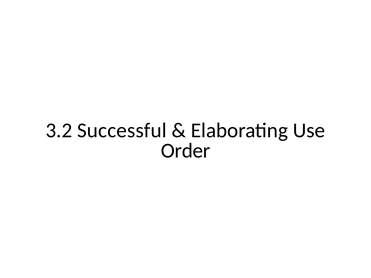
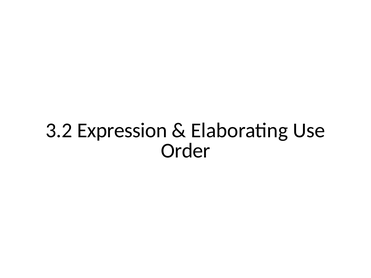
Successful: Successful -> Expression
